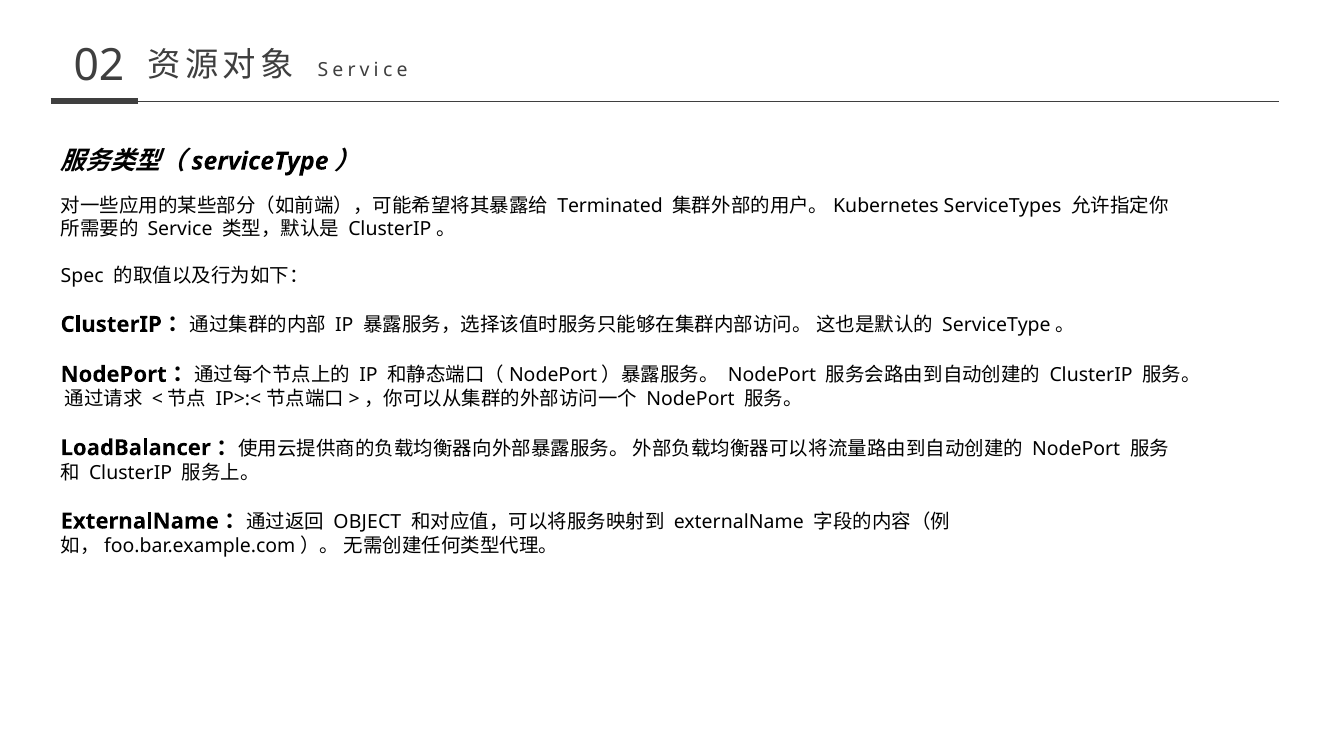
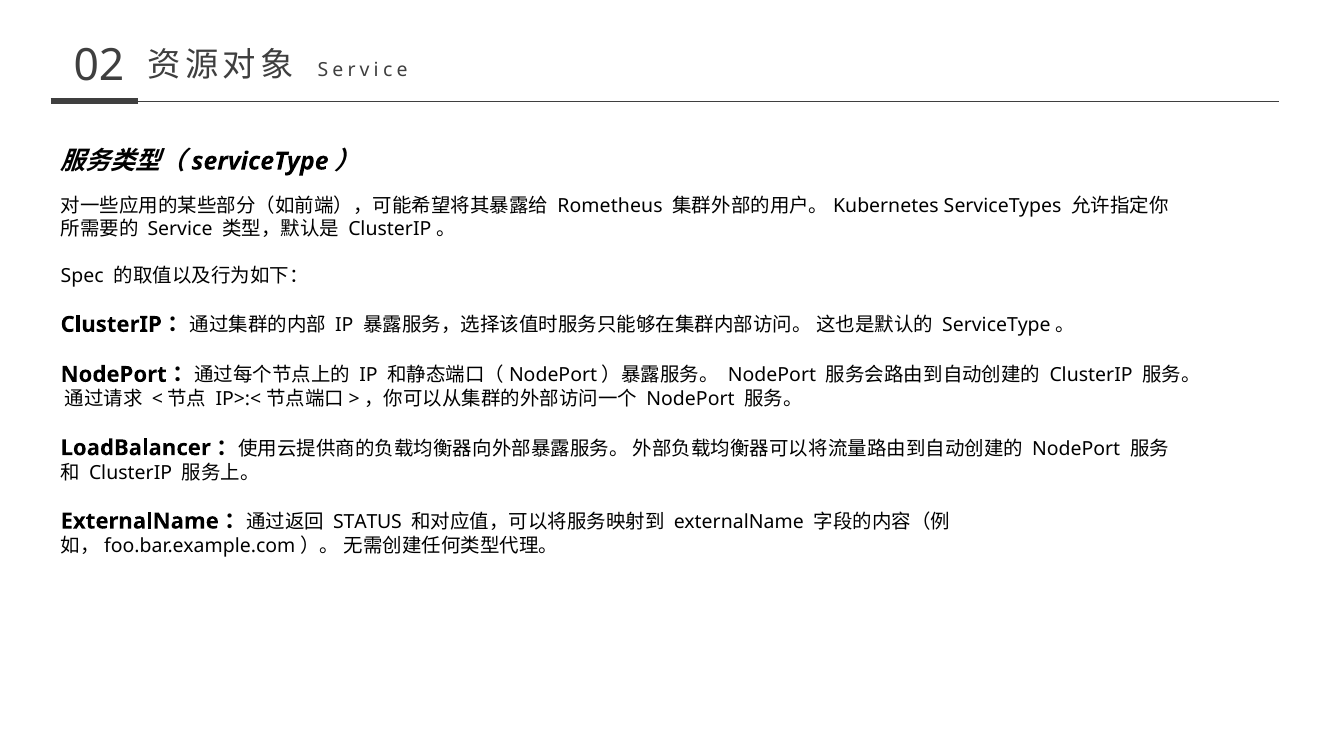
Terminated: Terminated -> Rometheus
OBJECT: OBJECT -> STATUS
